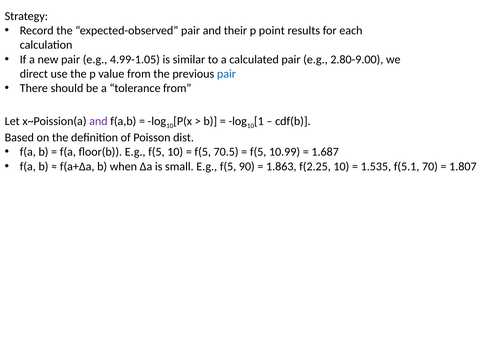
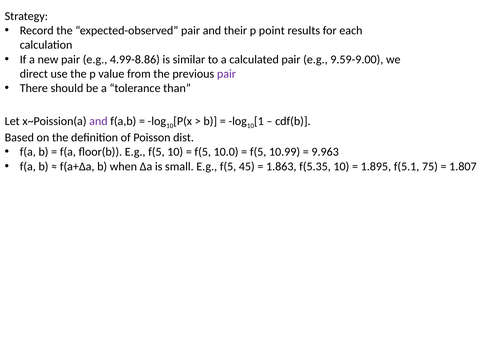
4.99-1.05: 4.99-1.05 -> 4.99-8.86
2.80-9.00: 2.80-9.00 -> 9.59-9.00
pair at (226, 74) colour: blue -> purple
tolerance from: from -> than
70.5: 70.5 -> 10.0
1.687: 1.687 -> 9.963
90: 90 -> 45
f(2.25: f(2.25 -> f(5.35
1.535: 1.535 -> 1.895
70: 70 -> 75
